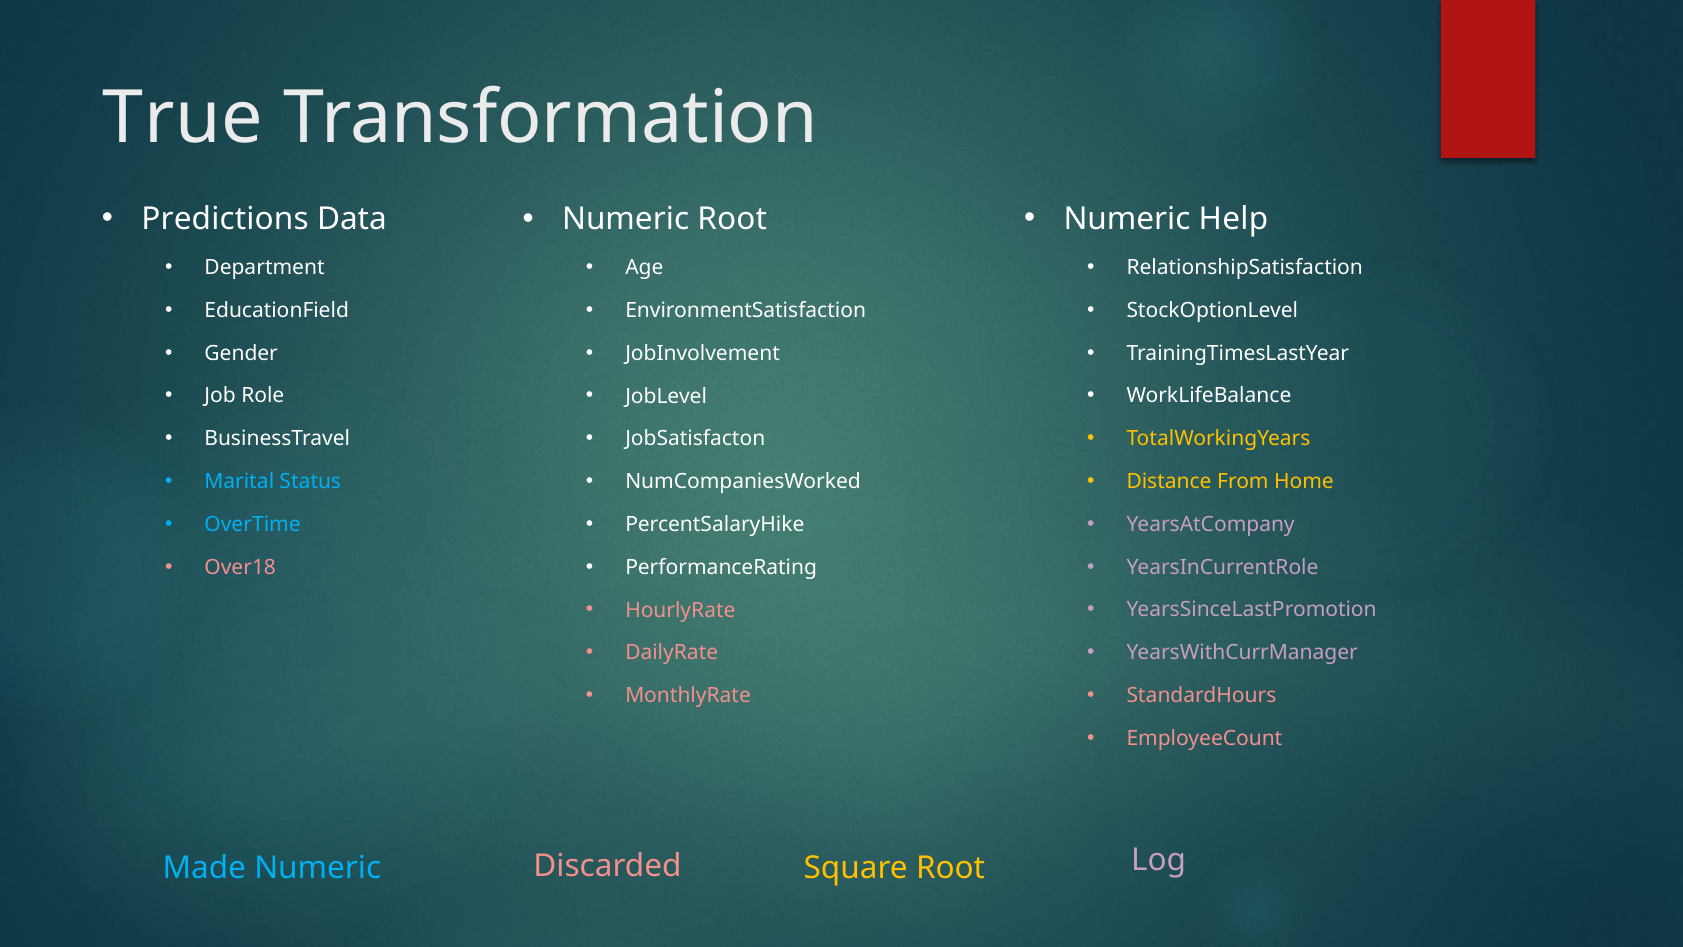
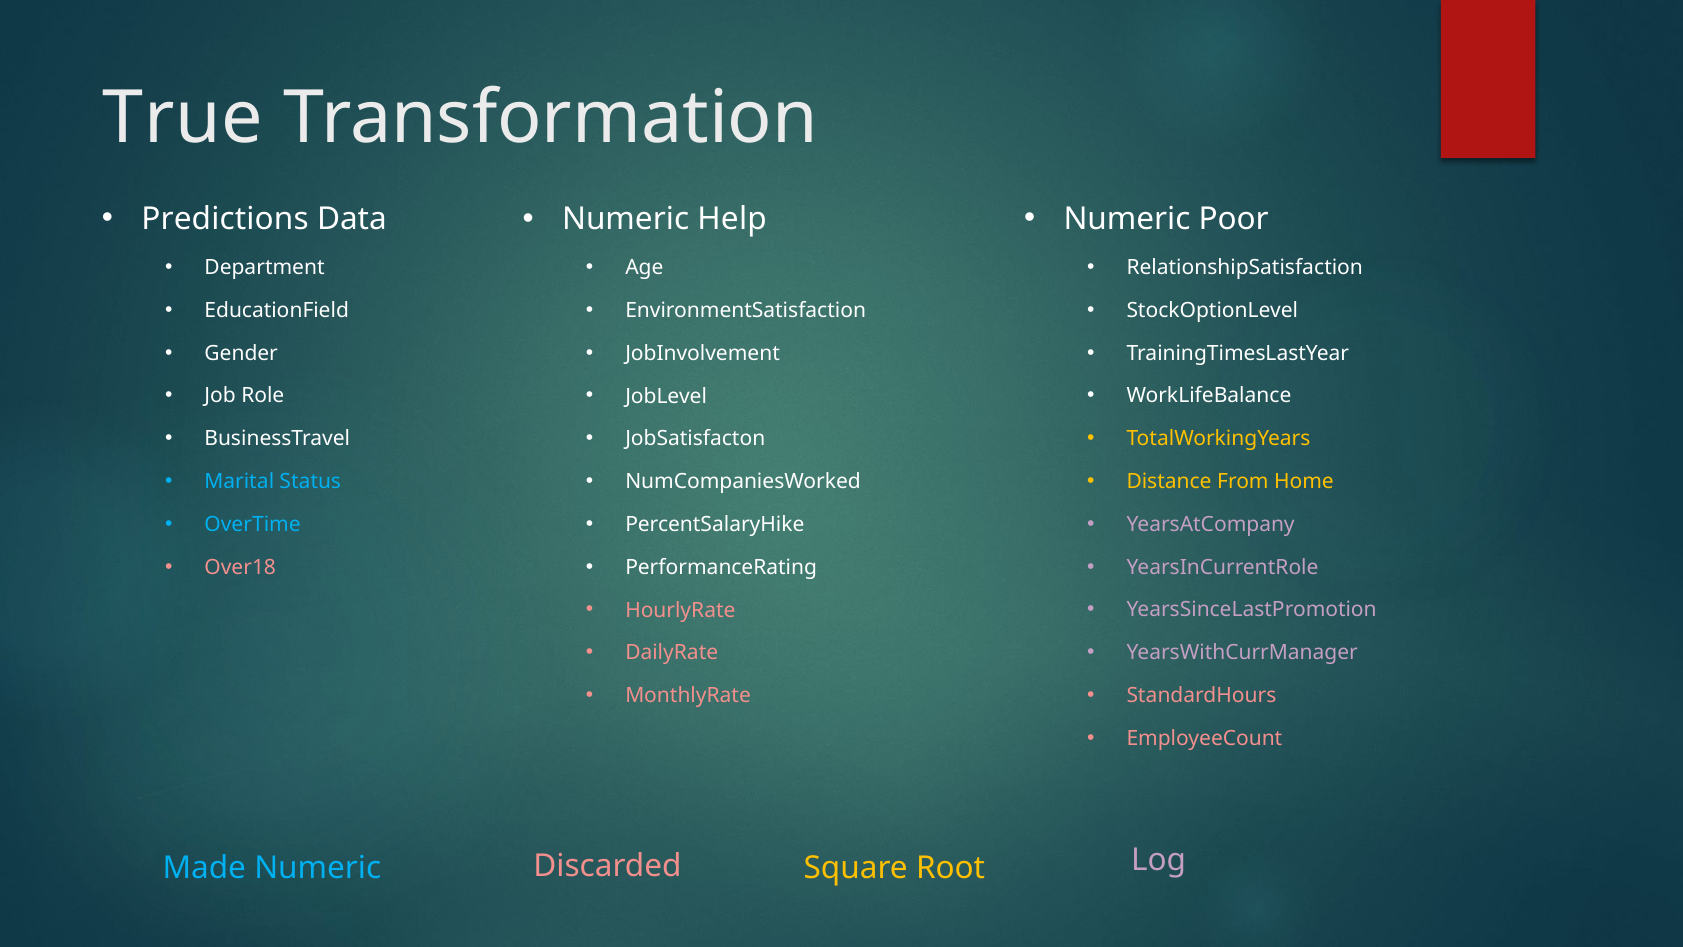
Numeric Root: Root -> Help
Help: Help -> Poor
